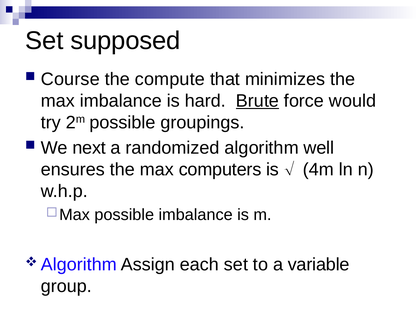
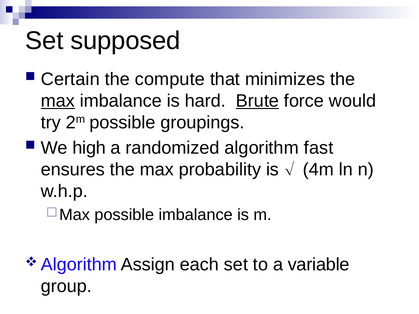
Course: Course -> Certain
max at (58, 101) underline: none -> present
next: next -> high
well: well -> fast
computers: computers -> probability
